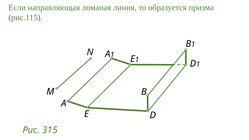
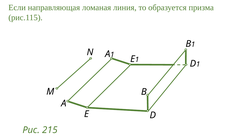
315: 315 -> 215
